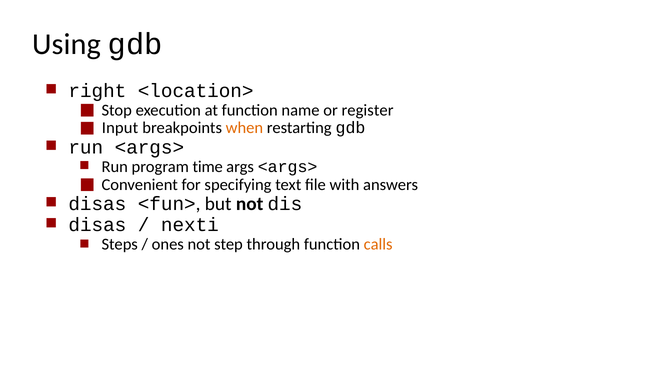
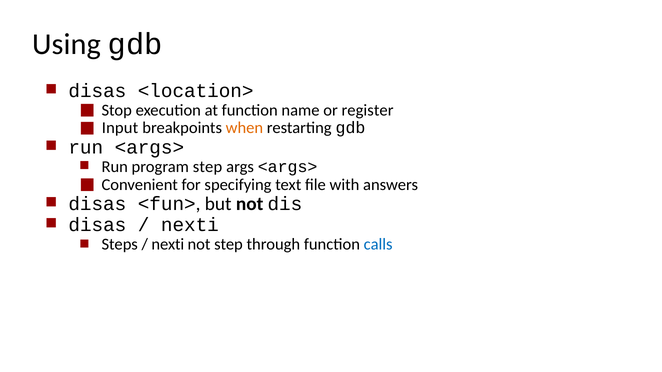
right at (97, 91): right -> disas
program time: time -> step
ones at (168, 244): ones -> nexti
calls colour: orange -> blue
